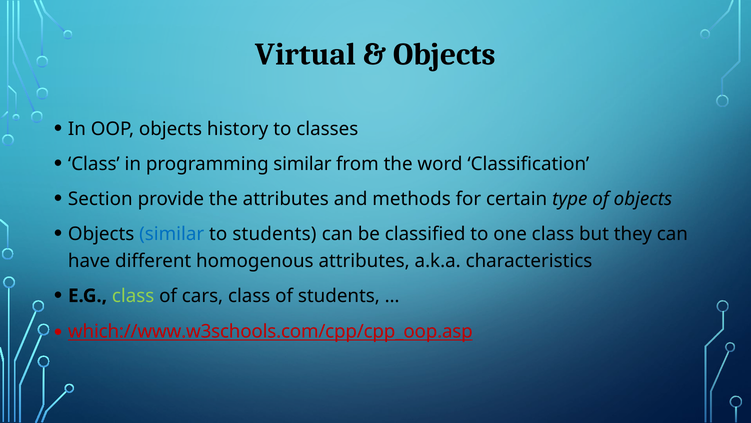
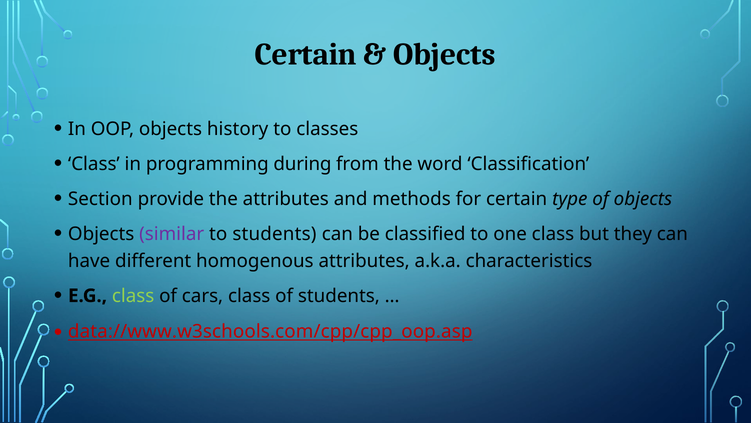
Virtual at (306, 54): Virtual -> Certain
programming similar: similar -> during
similar at (172, 234) colour: blue -> purple
which://www.w3schools.com/cpp/cpp_oop.asp: which://www.w3schools.com/cpp/cpp_oop.asp -> data://www.w3schools.com/cpp/cpp_oop.asp
